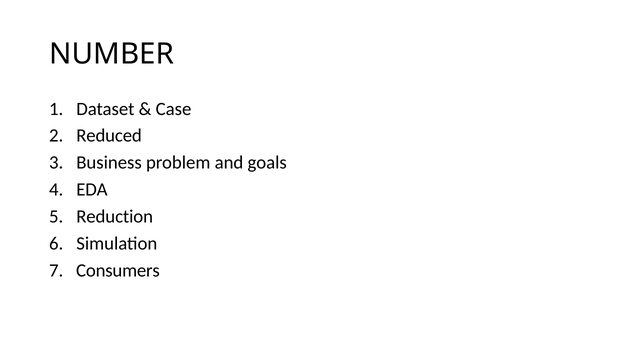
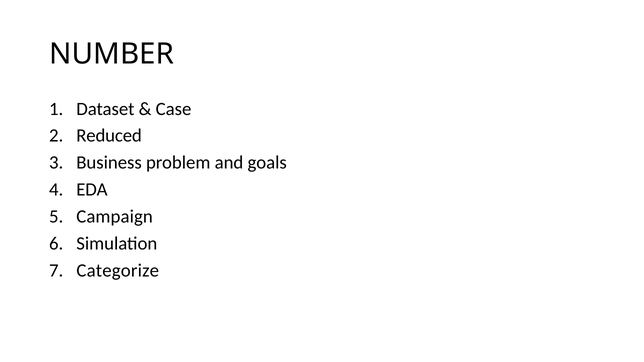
Reduction: Reduction -> Campaign
Consumers: Consumers -> Categorize
